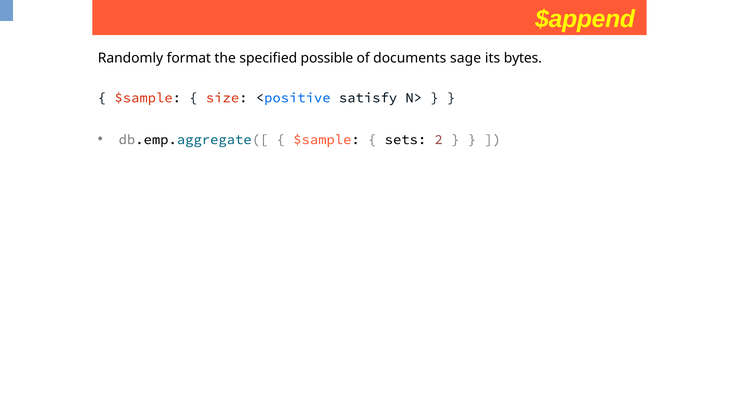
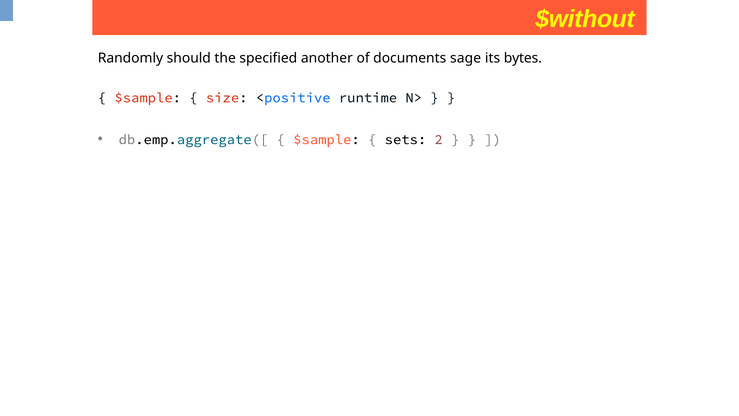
$append: $append -> $without
format: format -> should
possible: possible -> another
satisfy: satisfy -> runtime
